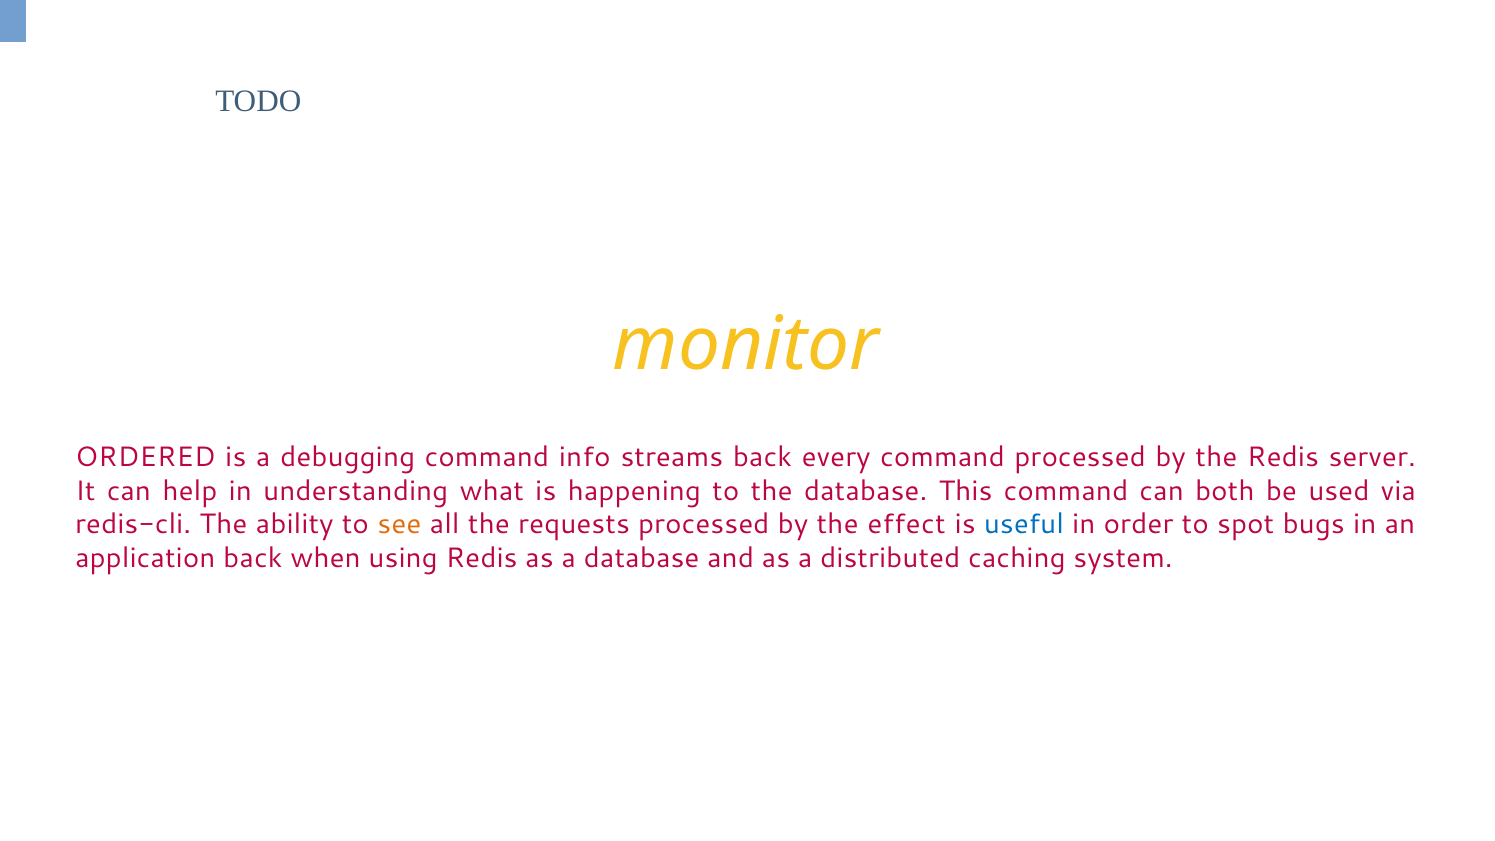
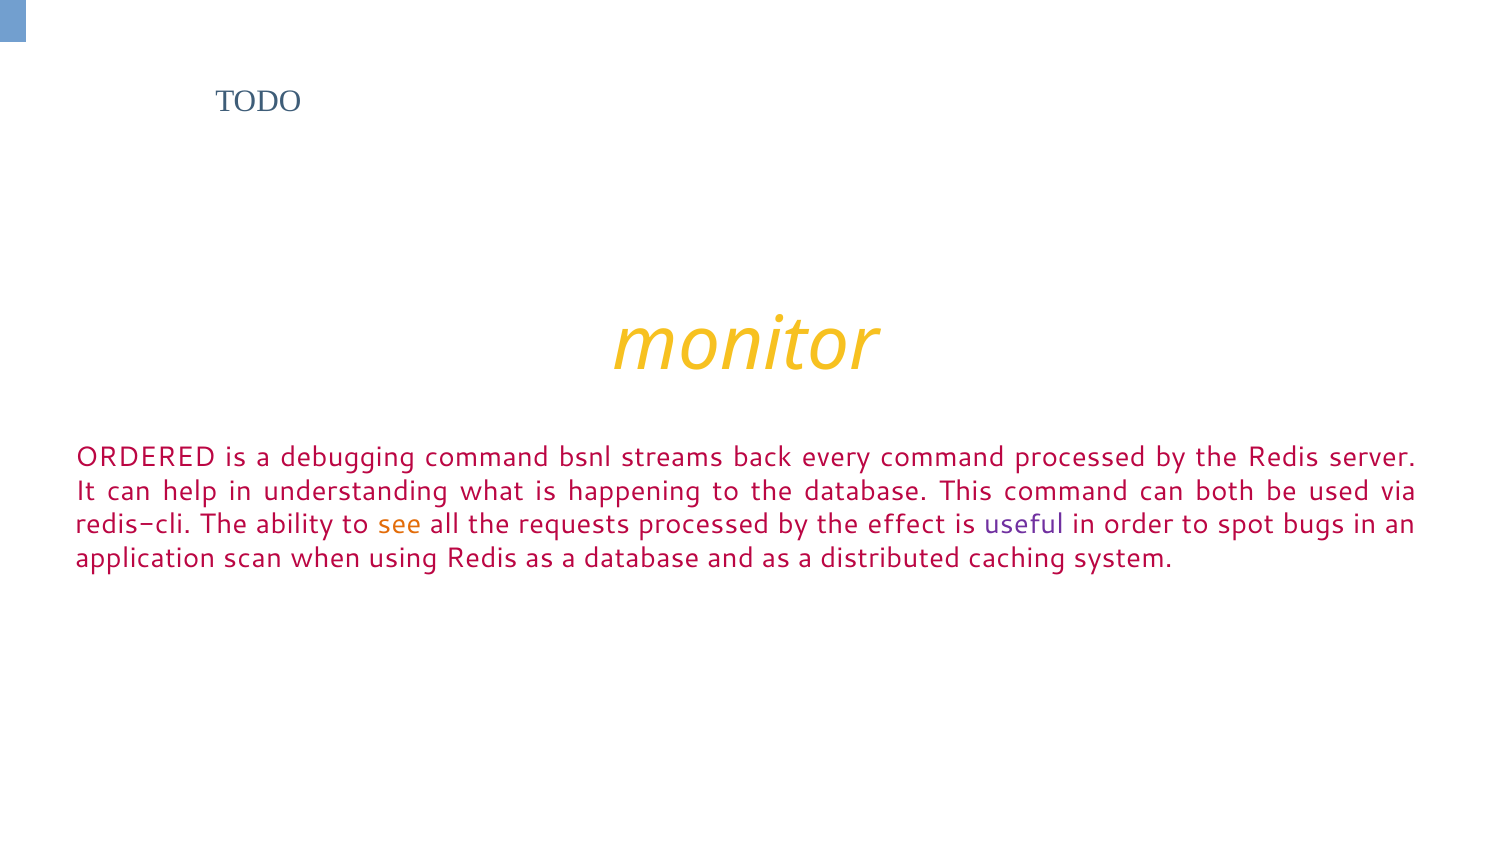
info: info -> bsnl
useful colour: blue -> purple
application back: back -> scan
